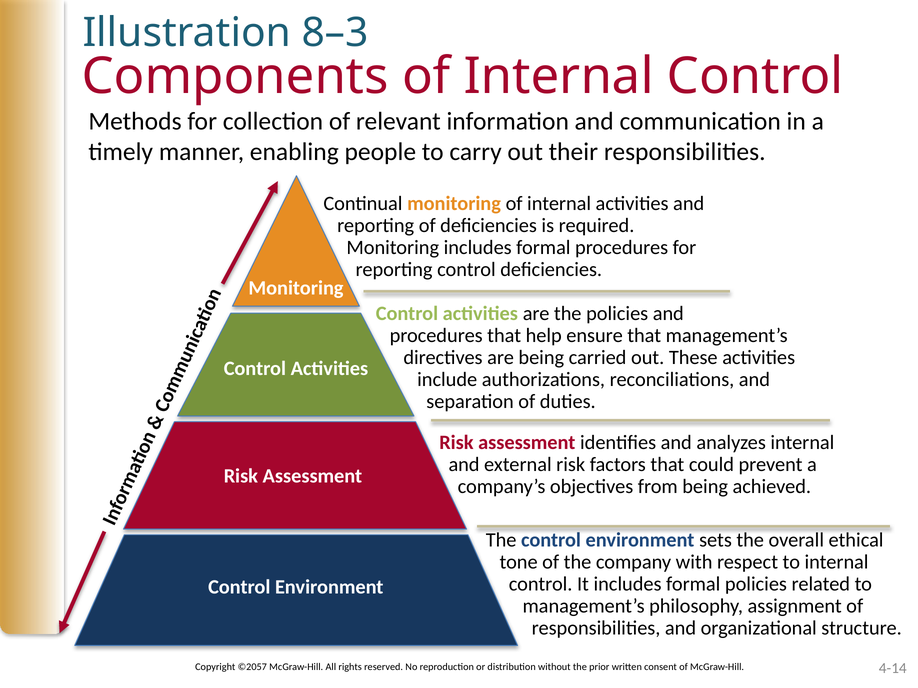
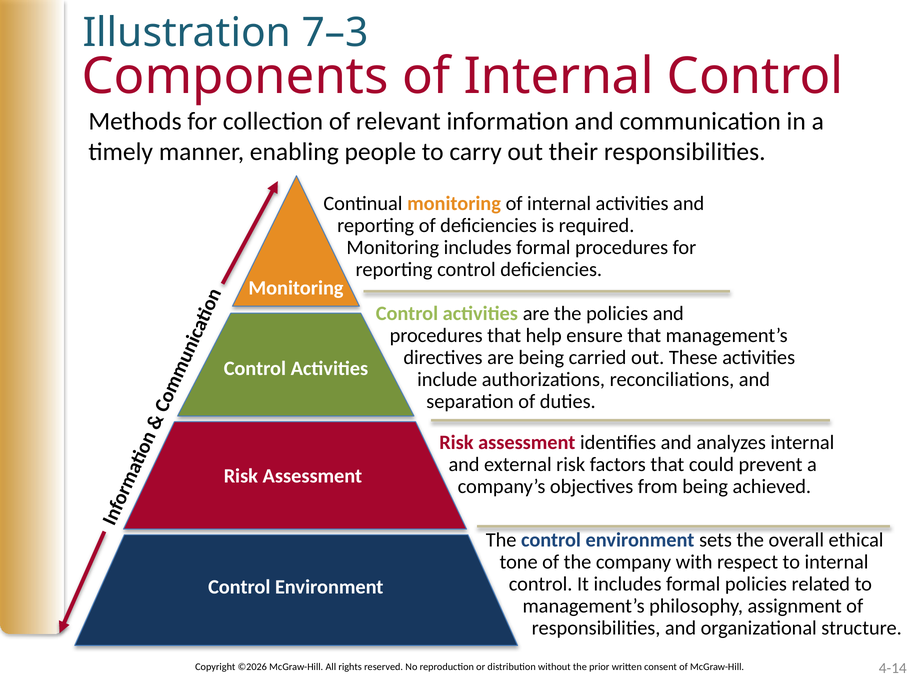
8–3: 8–3 -> 7–3
©2057: ©2057 -> ©2026
